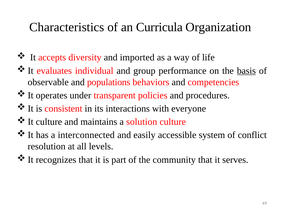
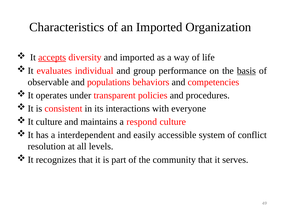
an Curricula: Curricula -> Imported
accepts underline: none -> present
solution: solution -> respond
interconnected: interconnected -> interdependent
